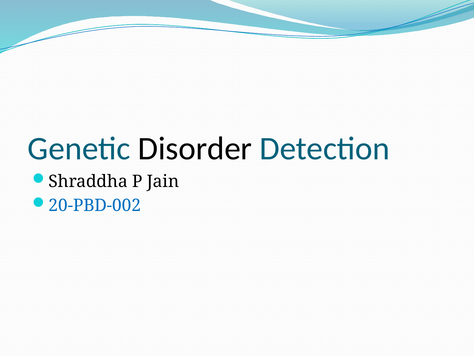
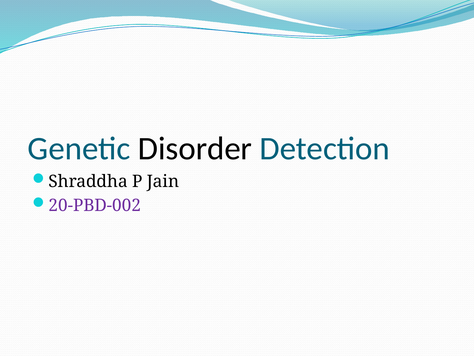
20-PBD-002 colour: blue -> purple
